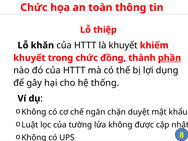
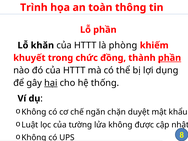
Chức at (34, 7): Chức -> Trình
Lỗ thiệp: thiệp -> phần
là khuyết: khuyết -> phòng
hại underline: none -> present
